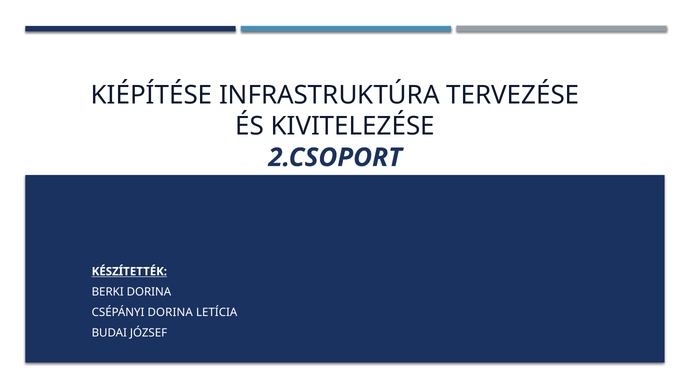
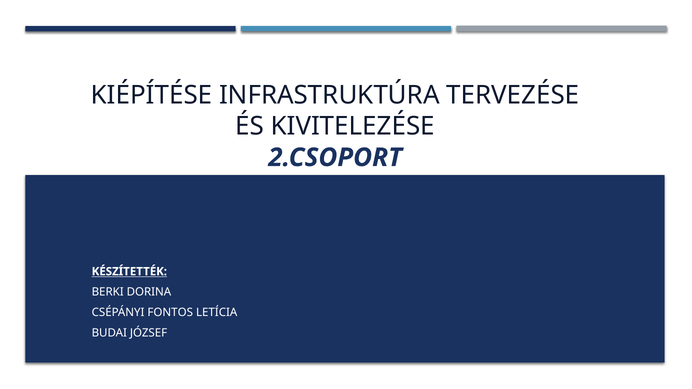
CSÉPÁNYI DORINA: DORINA -> FONTOS
